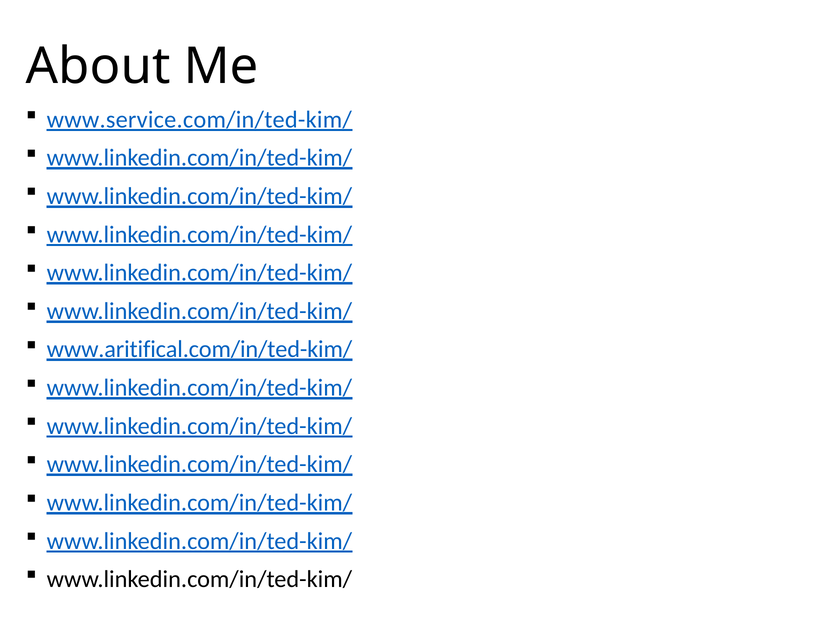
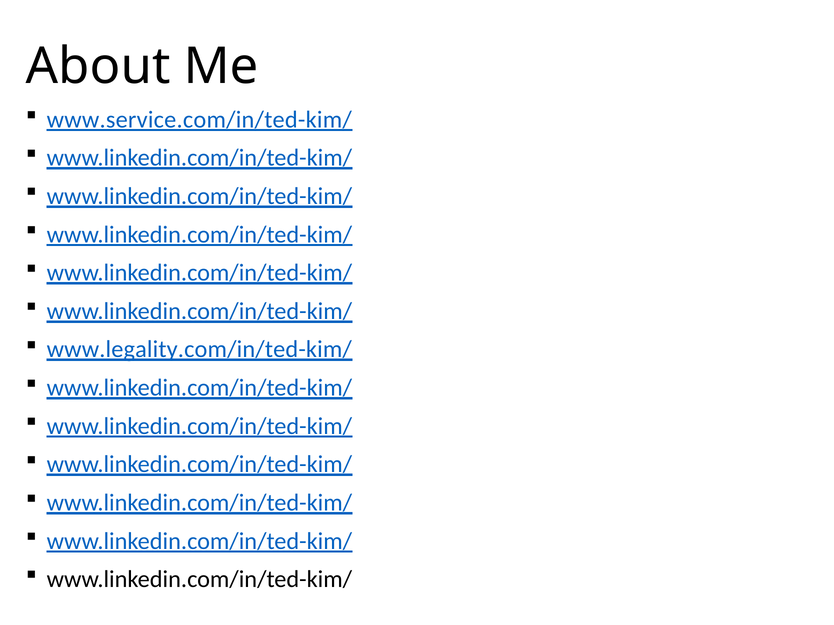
www.aritifical.com/in/ted-kim/: www.aritifical.com/in/ted-kim/ -> www.legality.com/in/ted-kim/
